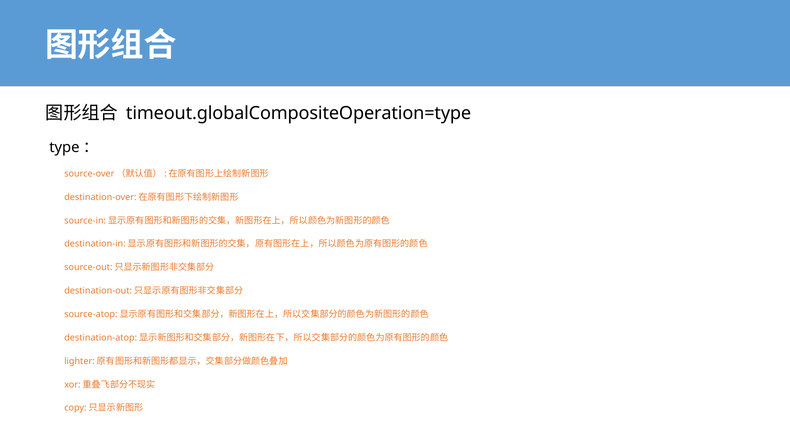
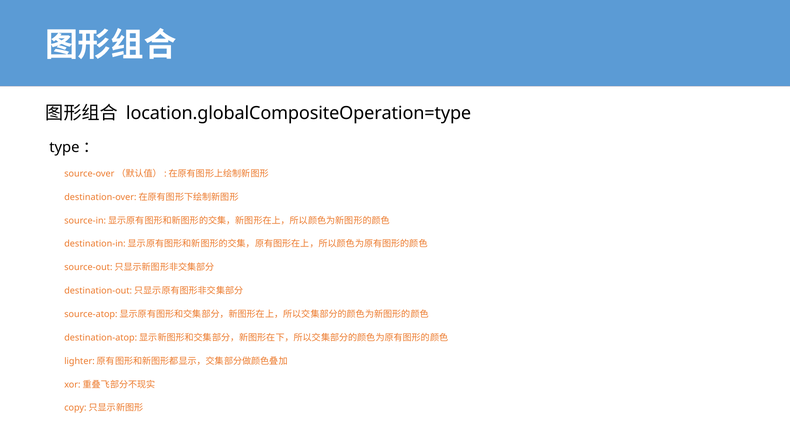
timeout.globalCompositeOperation=type: timeout.globalCompositeOperation=type -> location.globalCompositeOperation=type
